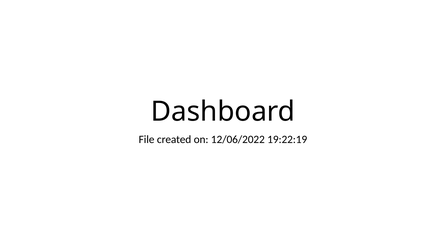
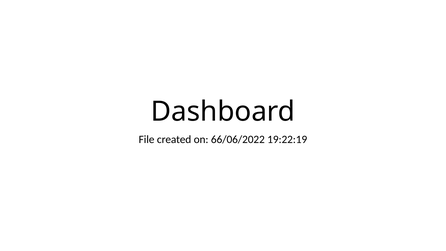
12/06/2022: 12/06/2022 -> 66/06/2022
